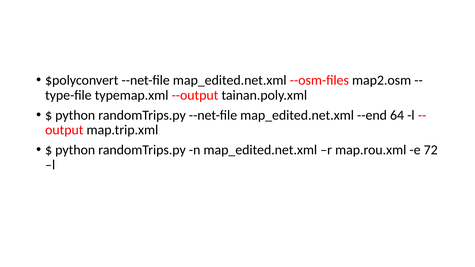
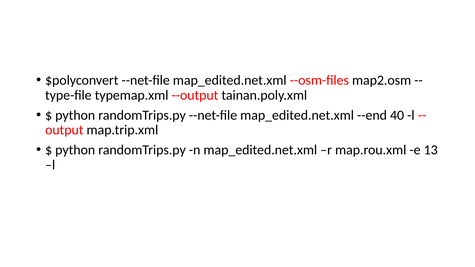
64: 64 -> 40
72: 72 -> 13
